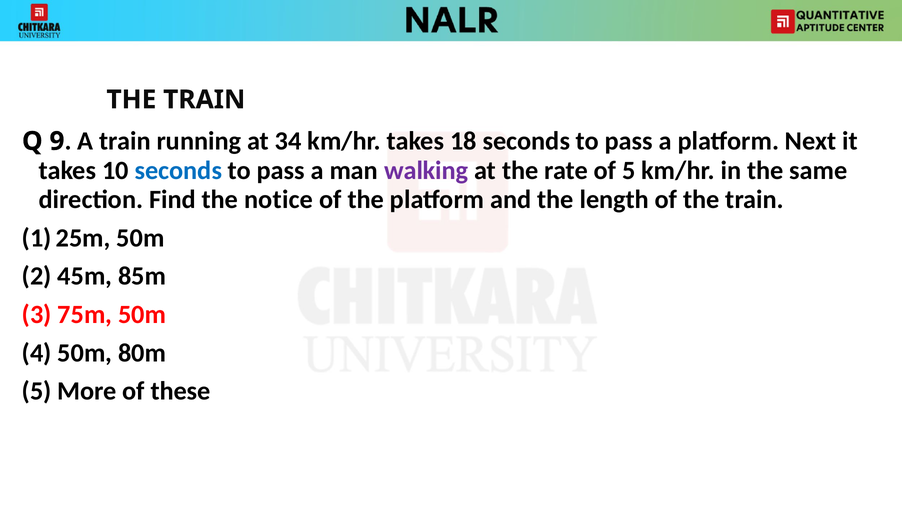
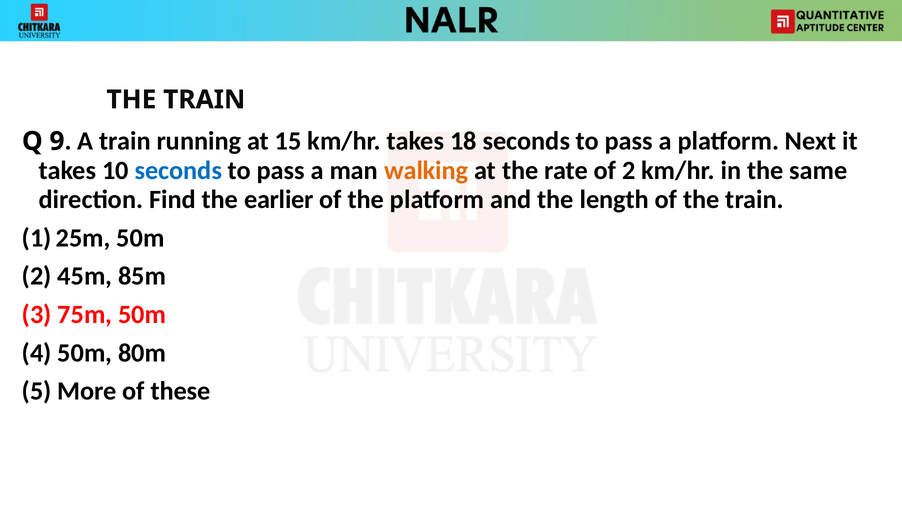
34: 34 -> 15
walking colour: purple -> orange
of 5: 5 -> 2
notice: notice -> earlier
